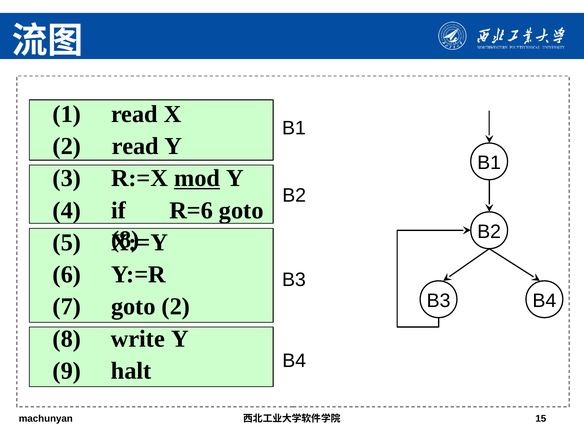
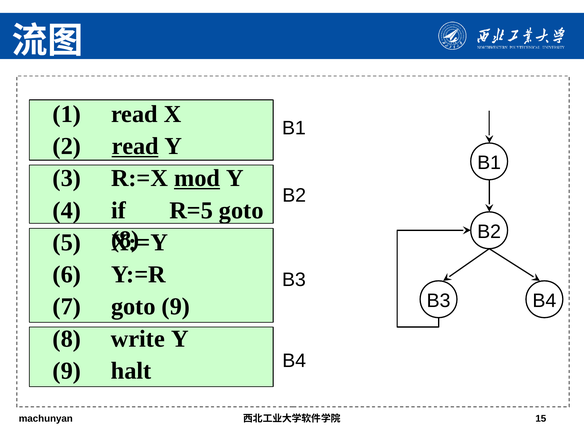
read at (135, 146) underline: none -> present
R=6: R=6 -> R=5
goto 2: 2 -> 9
